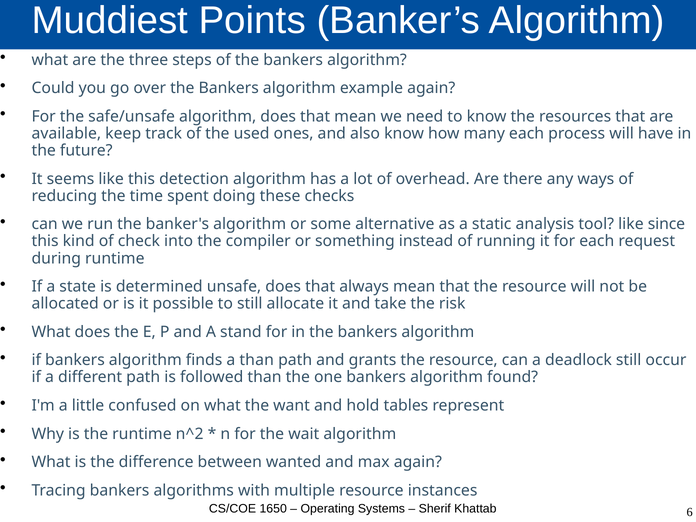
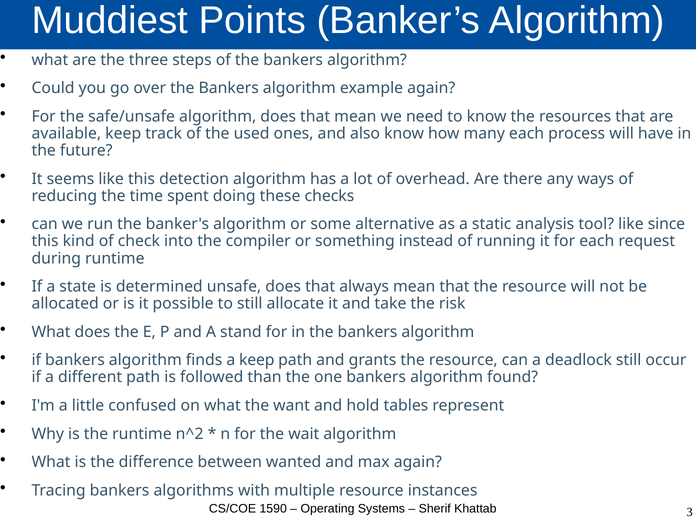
a than: than -> keep
1650: 1650 -> 1590
6: 6 -> 3
